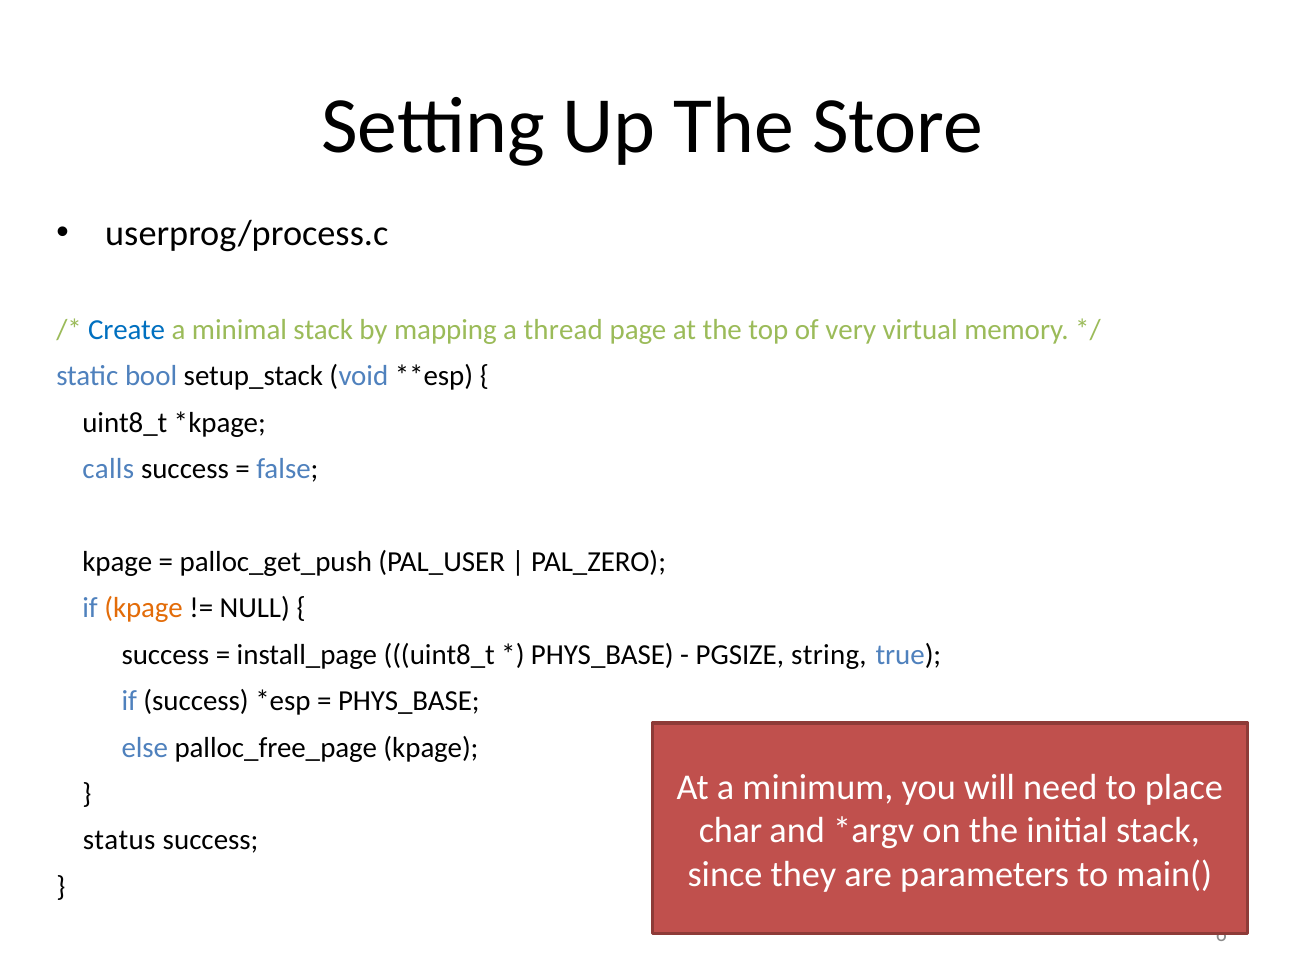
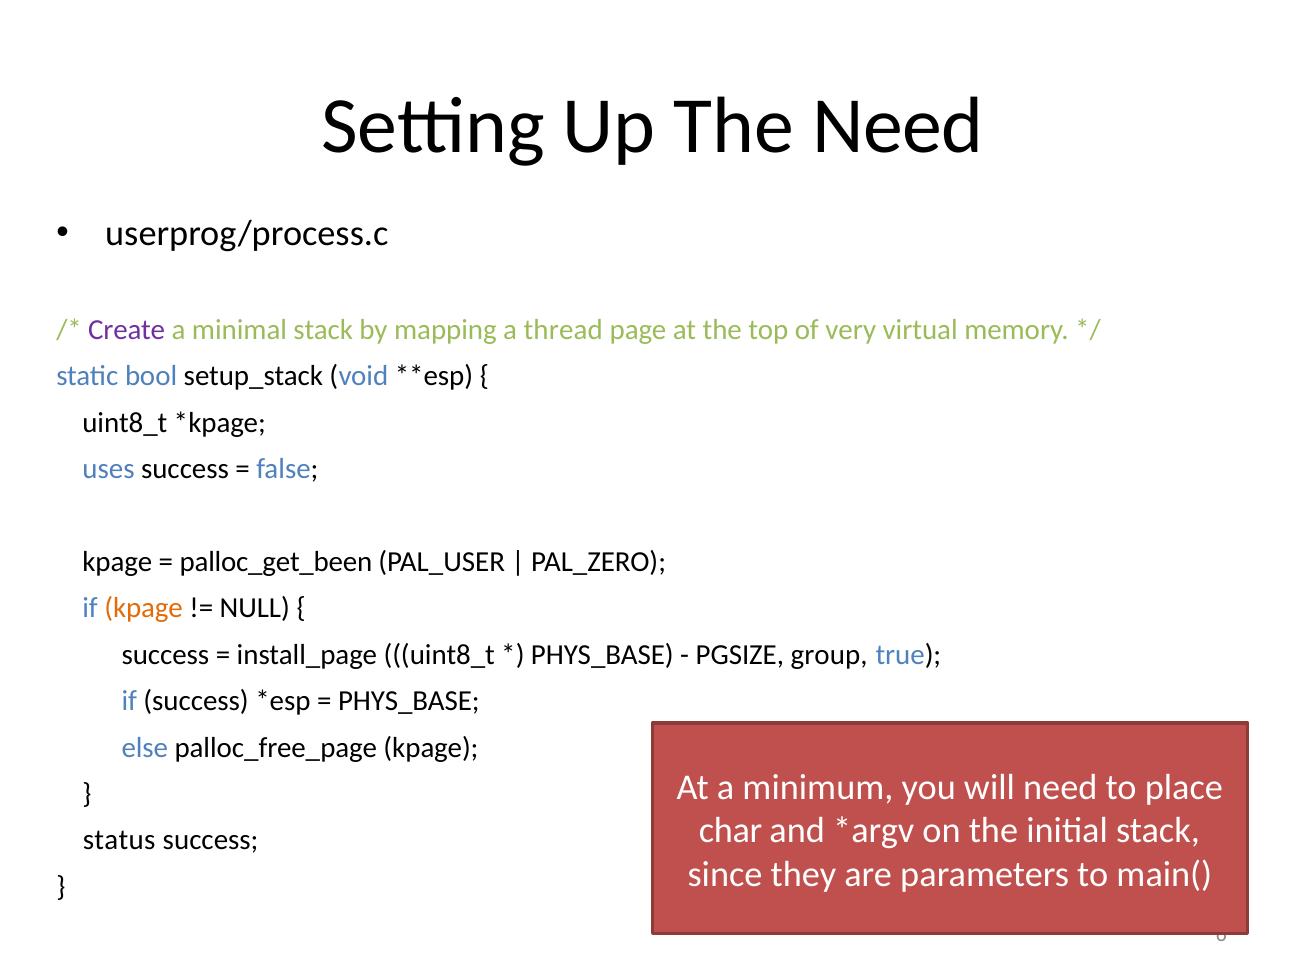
The Store: Store -> Need
Create colour: blue -> purple
calls: calls -> uses
palloc_get_push: palloc_get_push -> palloc_get_been
string: string -> group
